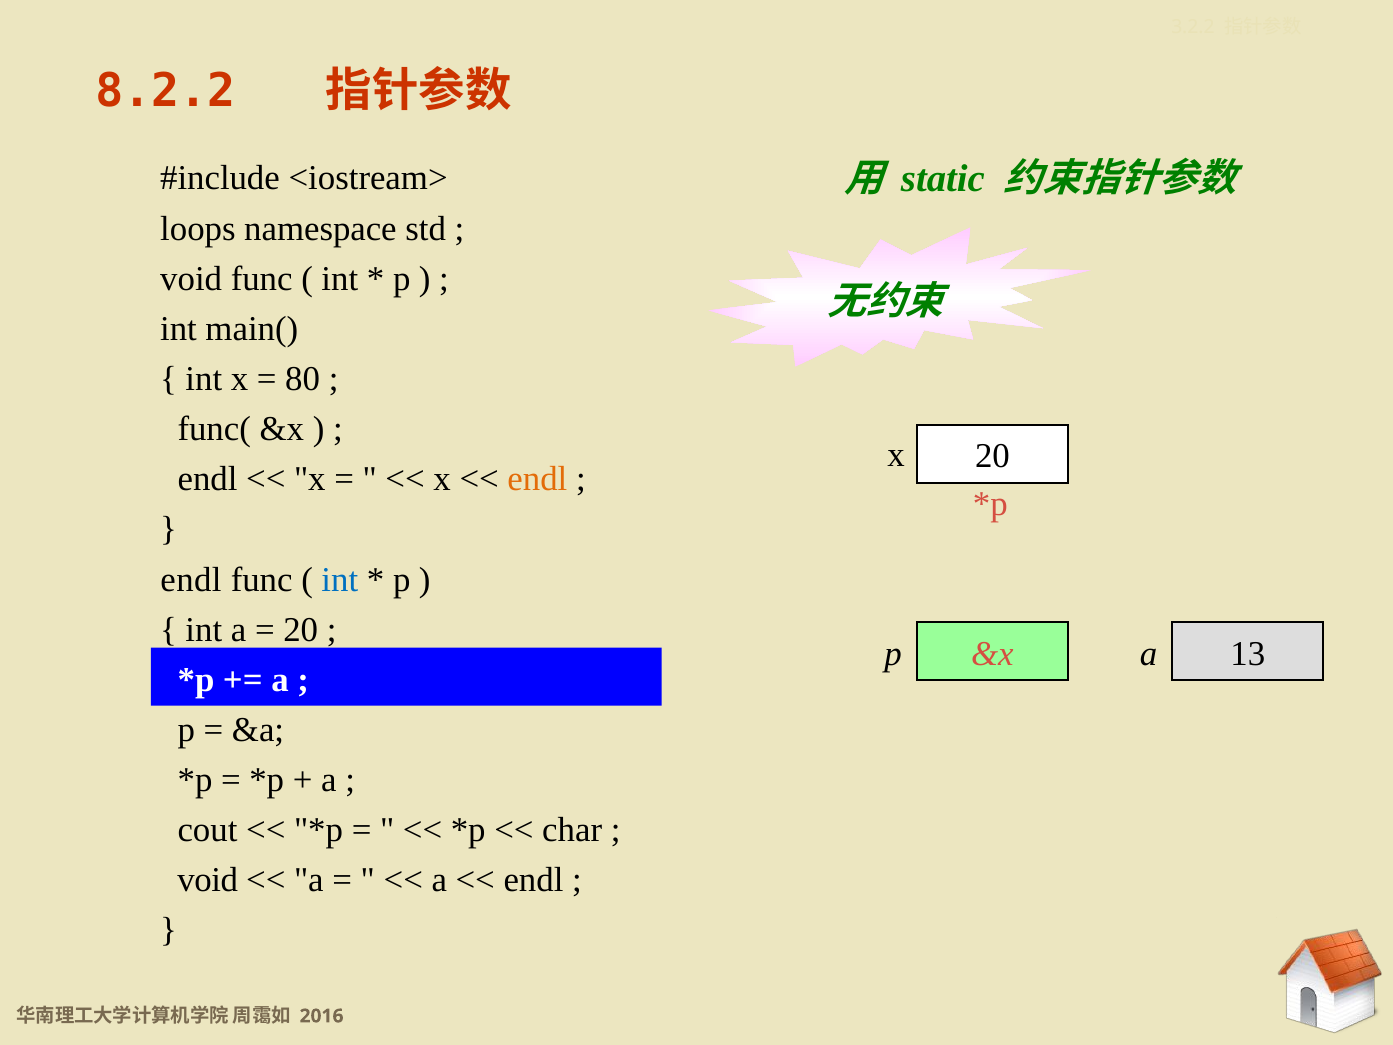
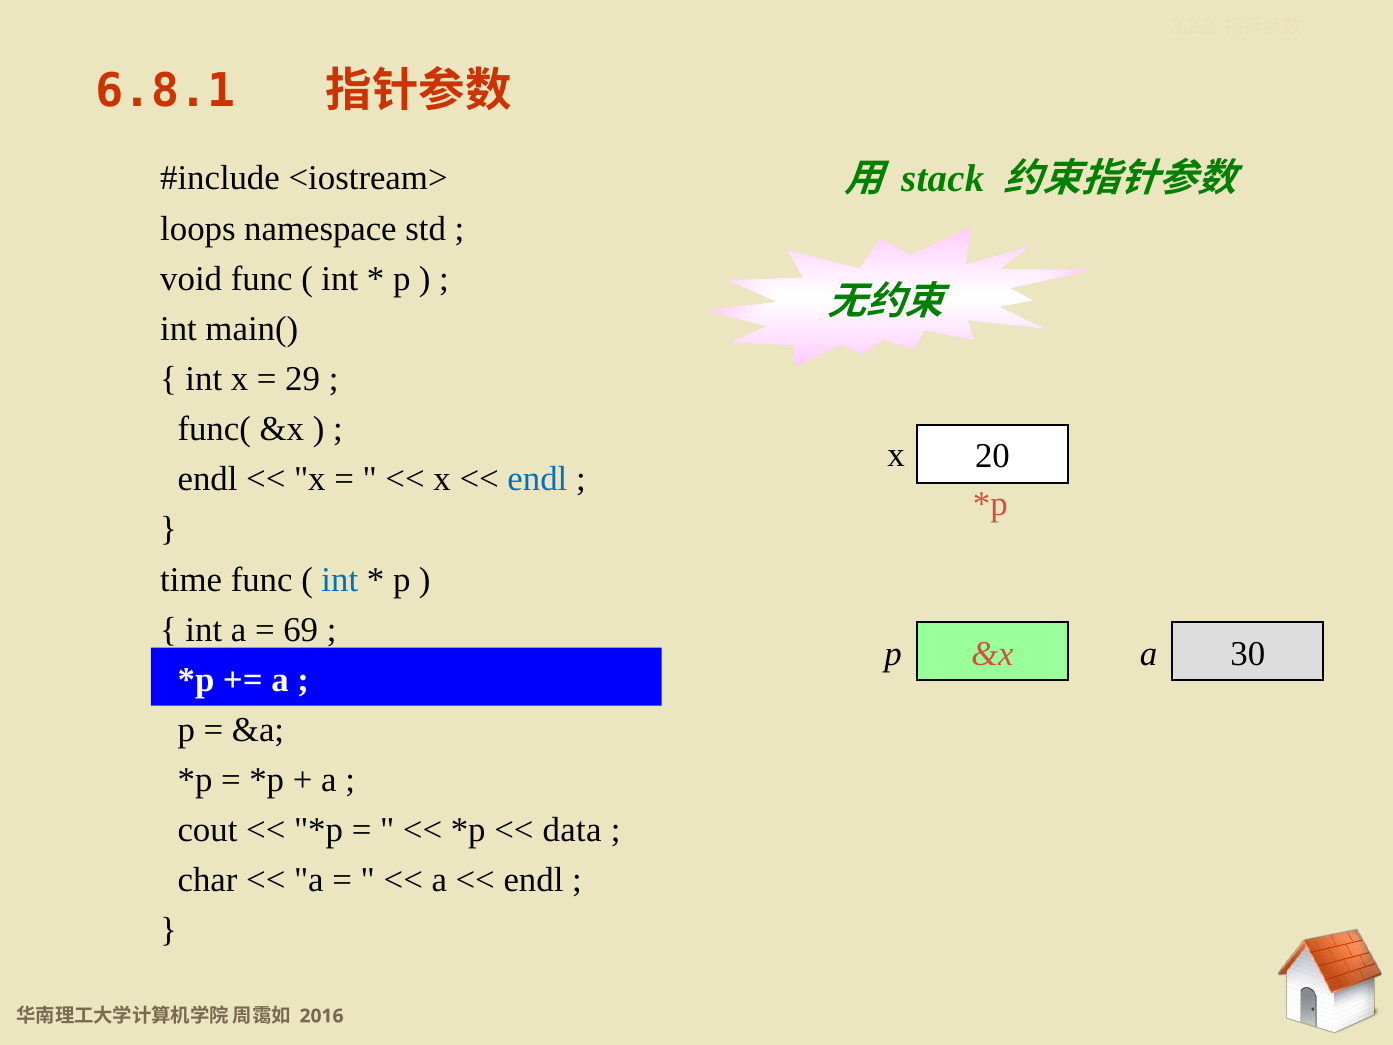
8.2.2: 8.2.2 -> 6.8.1
static: static -> stack
80: 80 -> 29
endl at (537, 479) colour: orange -> blue
endl at (191, 579): endl -> time
20 at (301, 630): 20 -> 69
13: 13 -> 30
char: char -> data
void at (208, 880): void -> char
